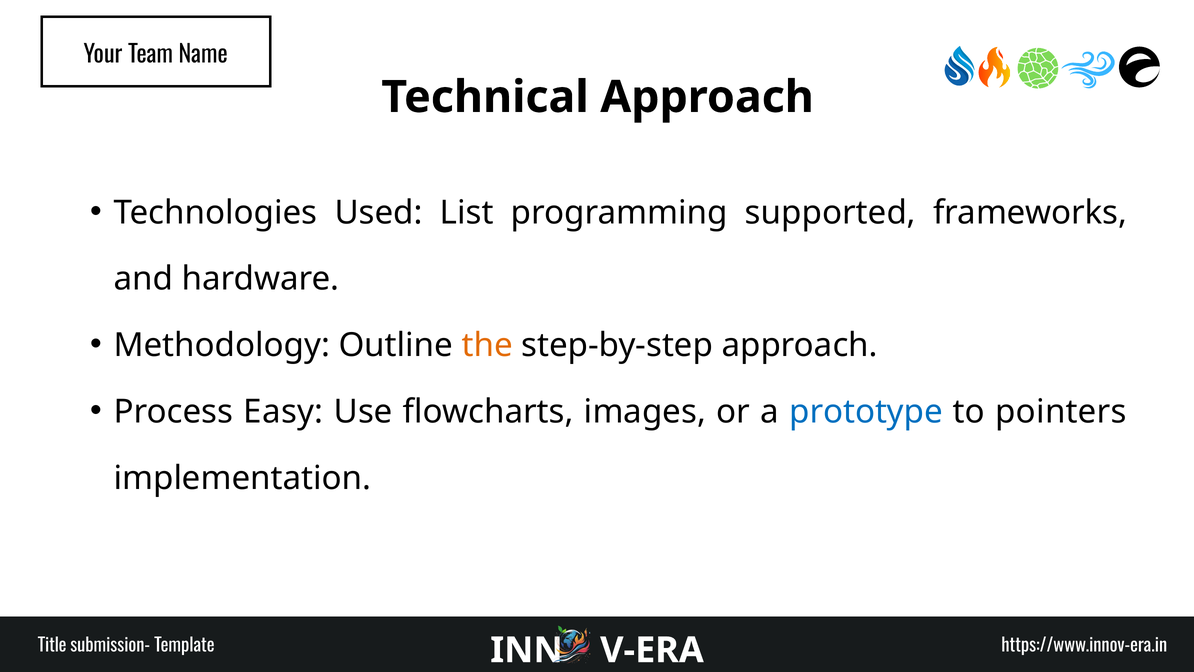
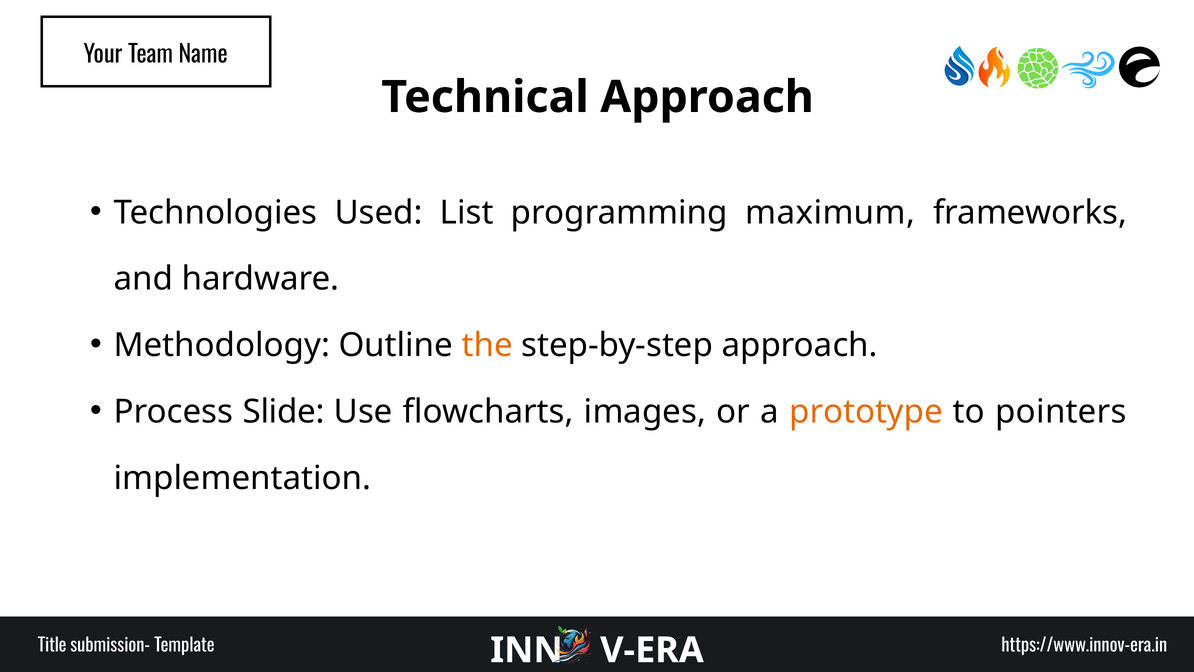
supported: supported -> maximum
Easy: Easy -> Slide
prototype colour: blue -> orange
